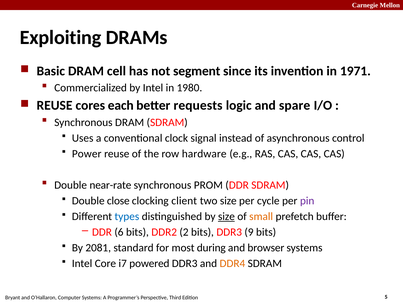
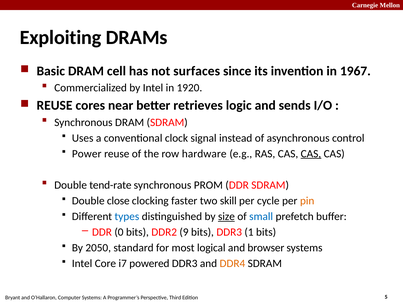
segment: segment -> surfaces
1971: 1971 -> 1967
1980: 1980 -> 1920
each: each -> near
requests: requests -> retrieves
spare: spare -> sends
CAS at (311, 154) underline: none -> present
near-rate: near-rate -> tend-rate
client: client -> faster
two size: size -> skill
pin colour: purple -> orange
small colour: orange -> blue
6: 6 -> 0
2: 2 -> 9
9: 9 -> 1
2081: 2081 -> 2050
during: during -> logical
